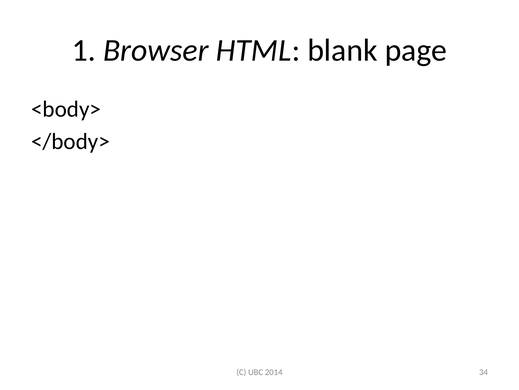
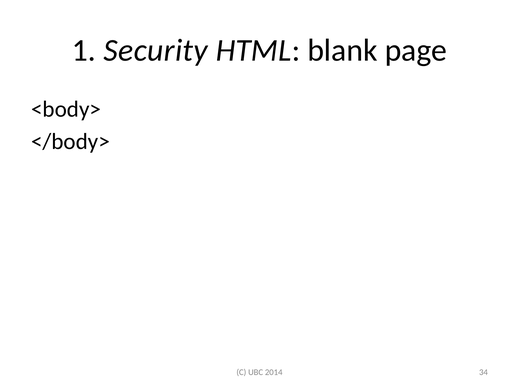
Browser: Browser -> Security
